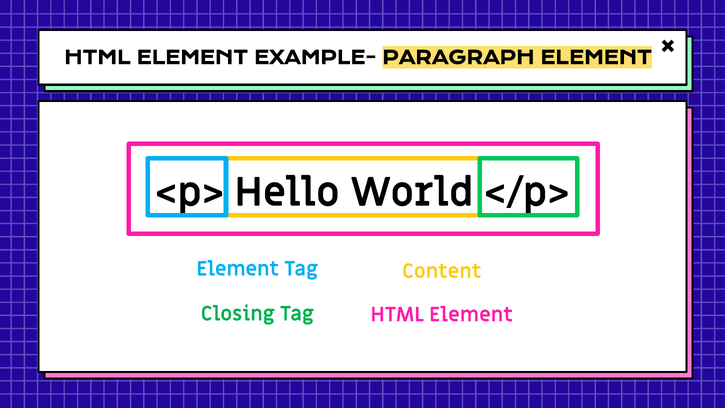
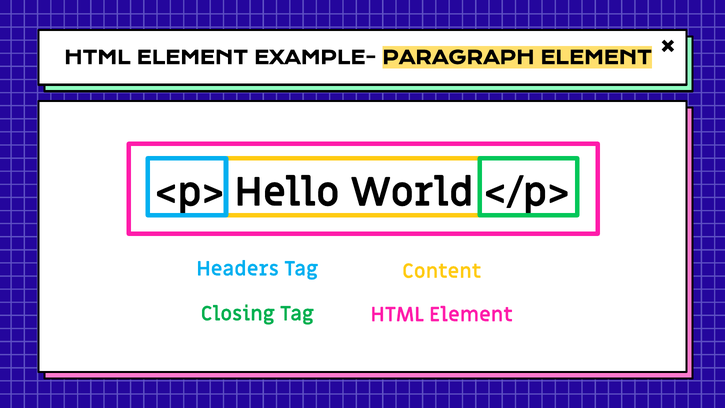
Element at (238, 269): Element -> Headers
